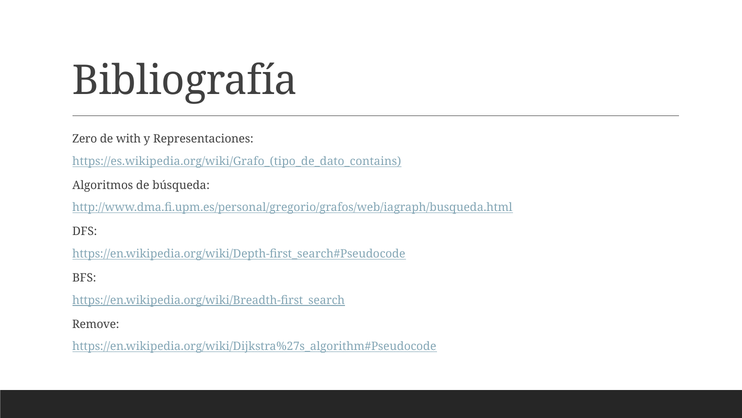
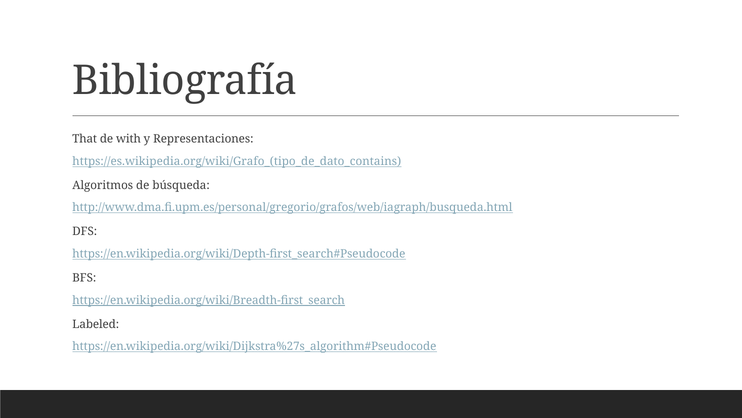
Zero: Zero -> That
Remove: Remove -> Labeled
